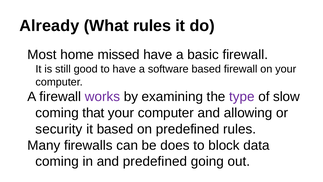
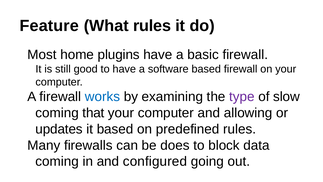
Already: Already -> Feature
missed: missed -> plugins
works colour: purple -> blue
security: security -> updates
and predefined: predefined -> configured
